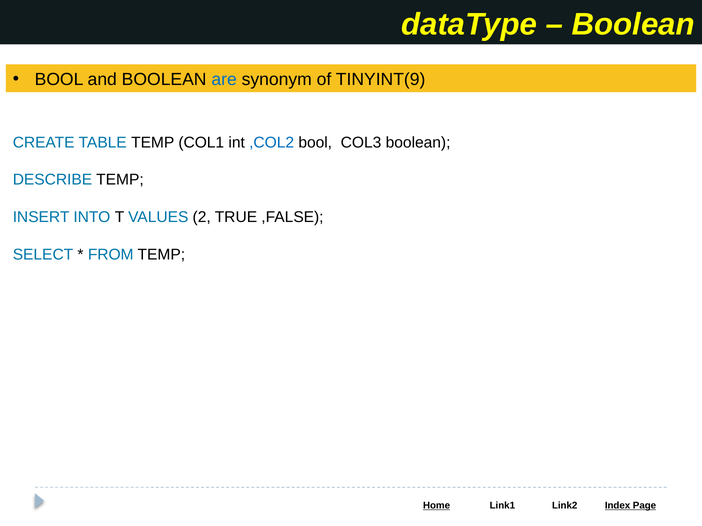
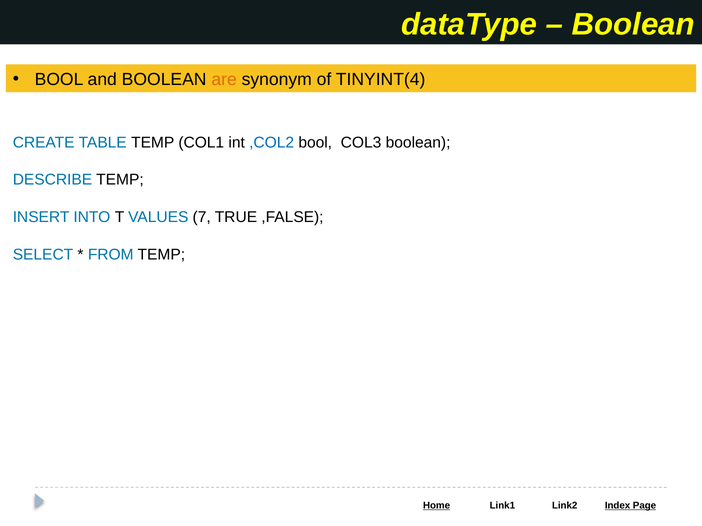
are colour: blue -> orange
TINYINT(9: TINYINT(9 -> TINYINT(4
2: 2 -> 7
